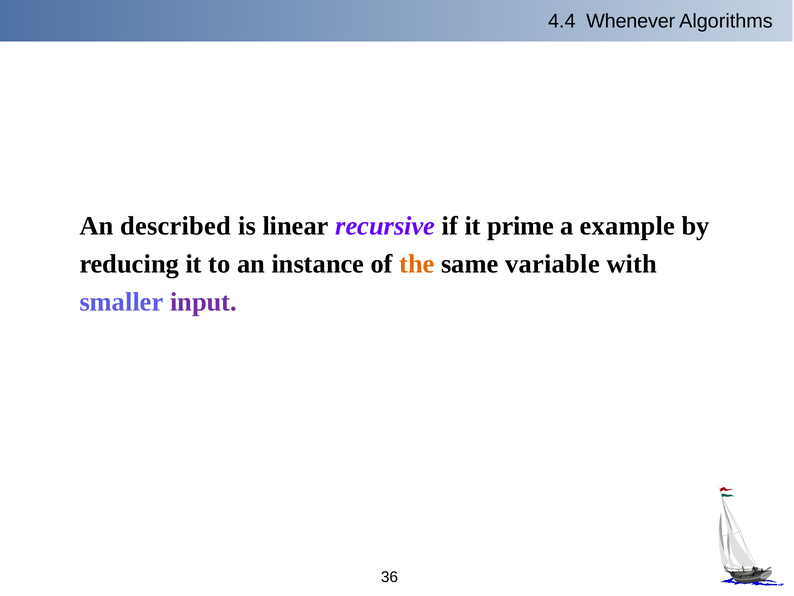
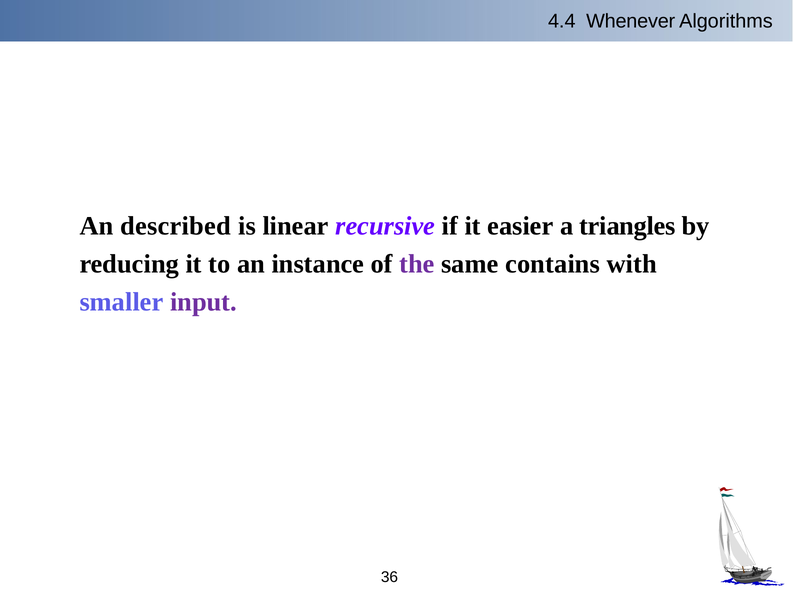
prime: prime -> easier
example: example -> triangles
the colour: orange -> purple
variable: variable -> contains
